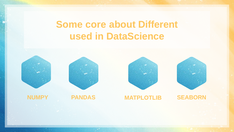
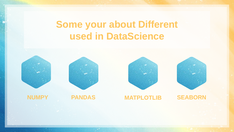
core: core -> your
